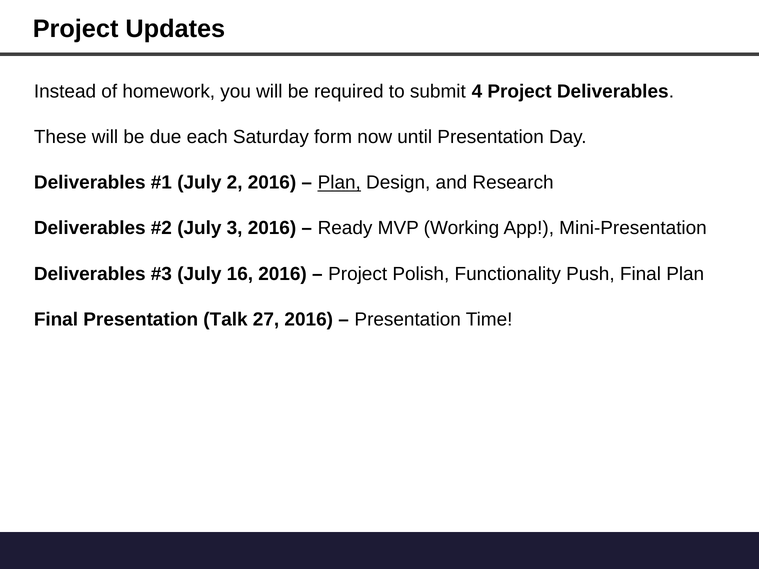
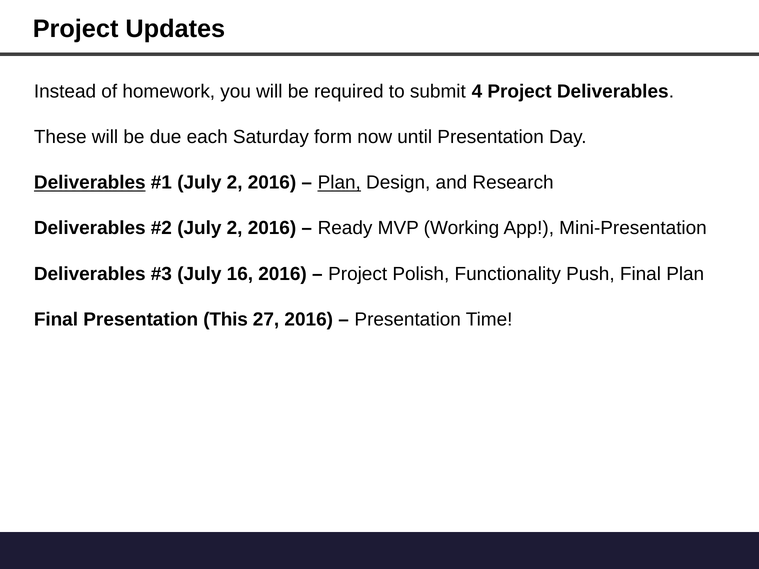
Deliverables at (90, 183) underline: none -> present
3 at (235, 228): 3 -> 2
Talk: Talk -> This
